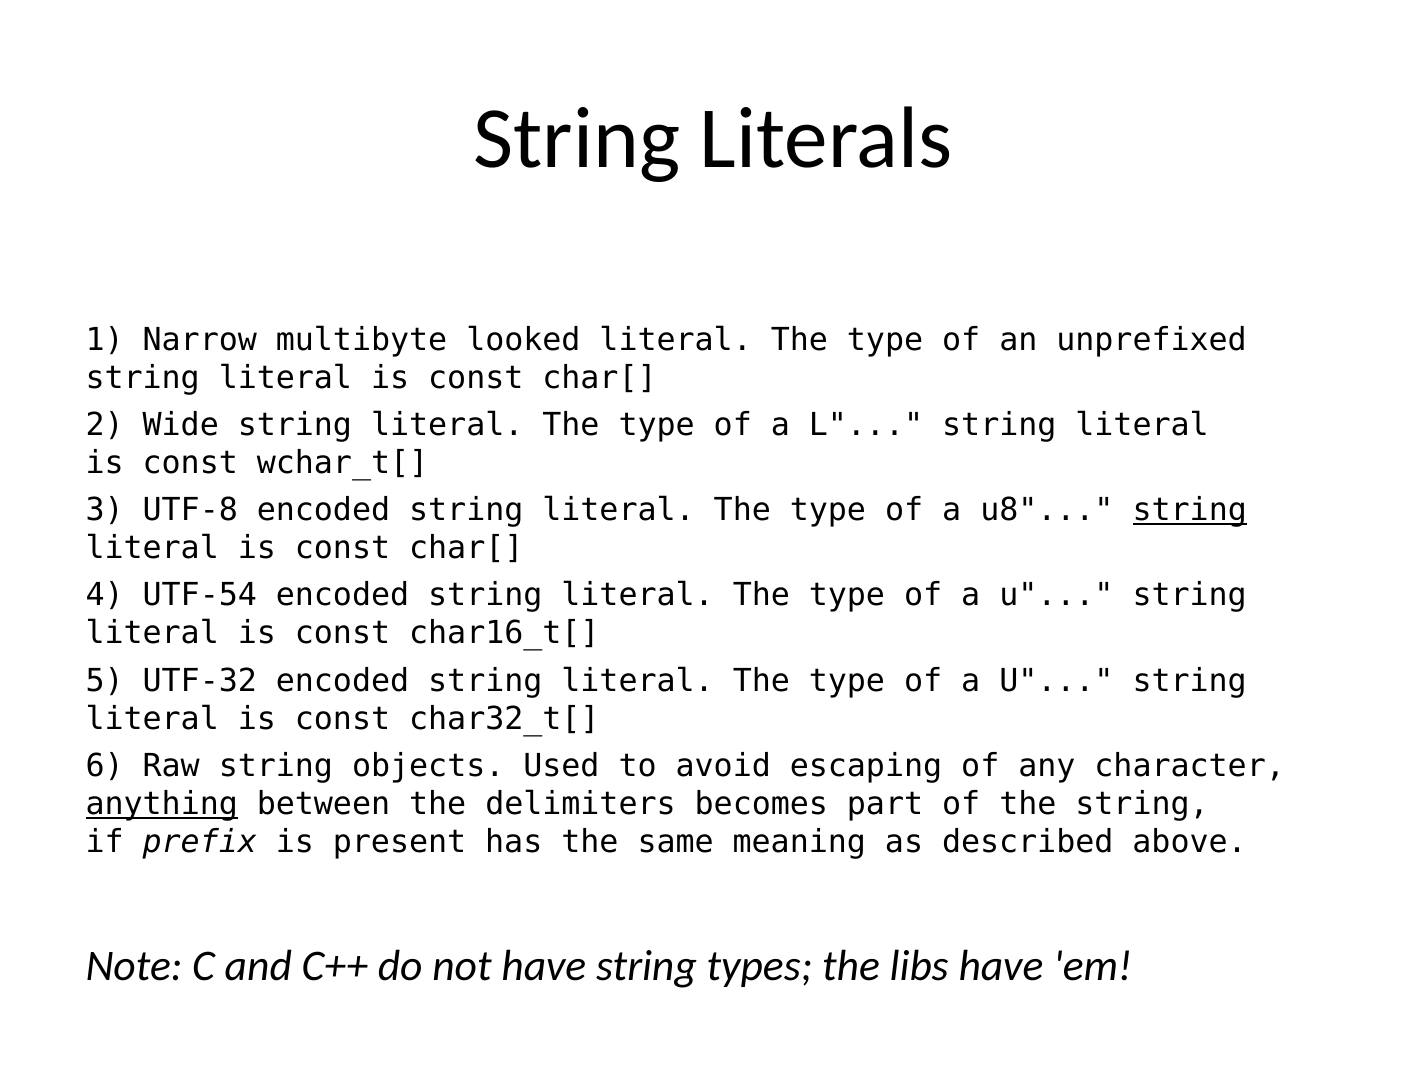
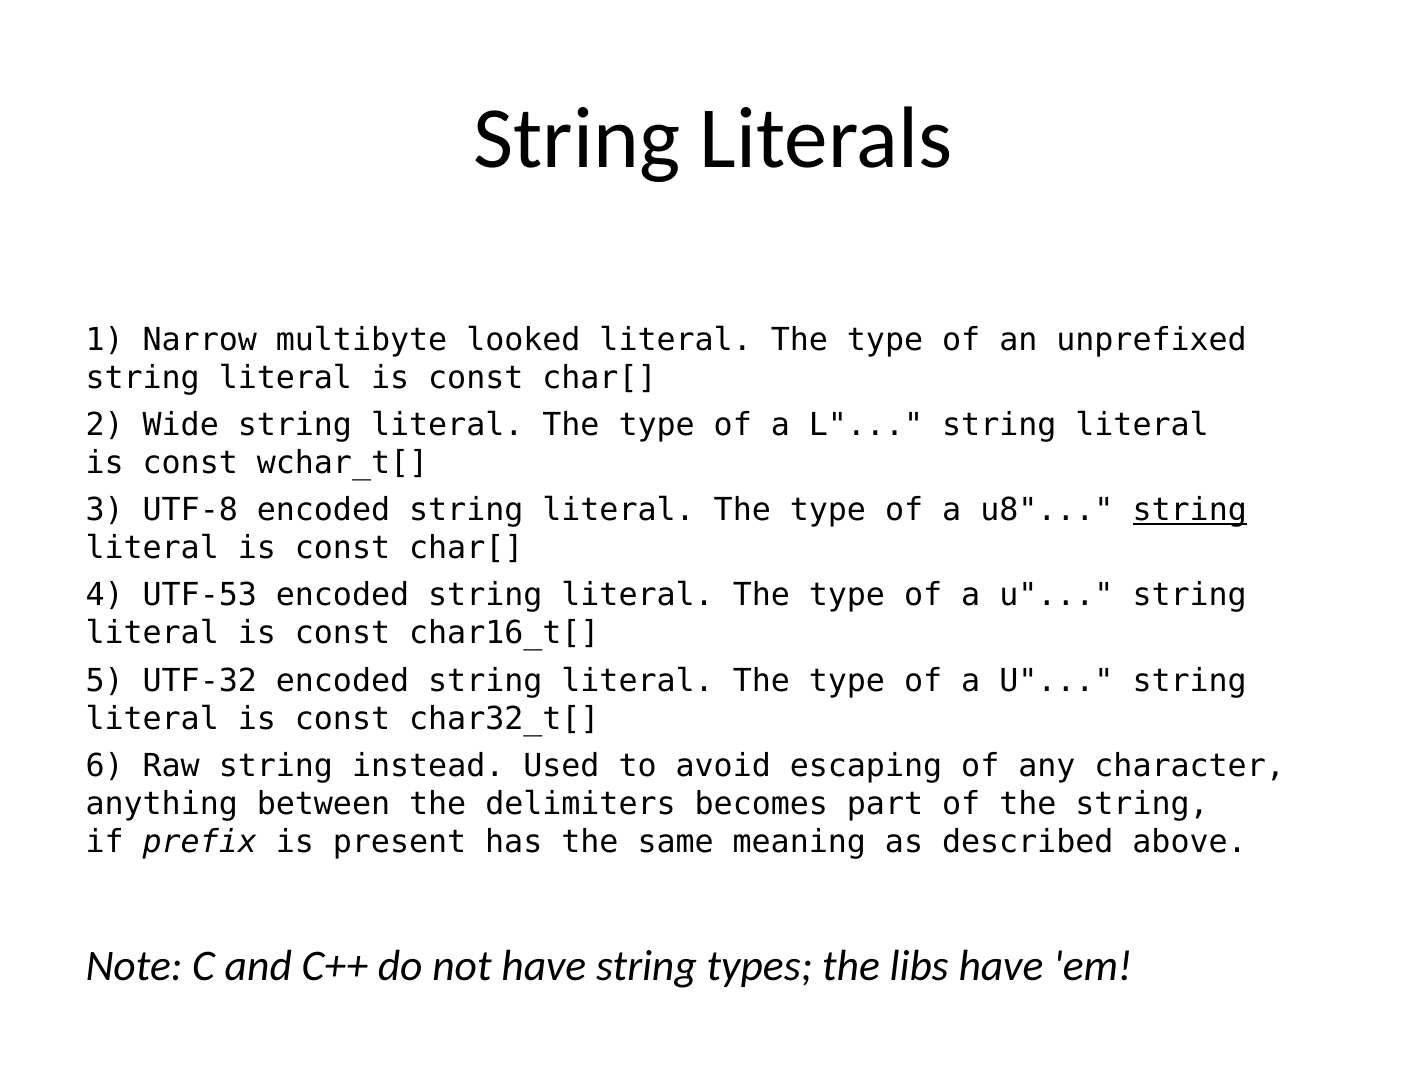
UTF-54: UTF-54 -> UTF-53
objects: objects -> instead
anything underline: present -> none
